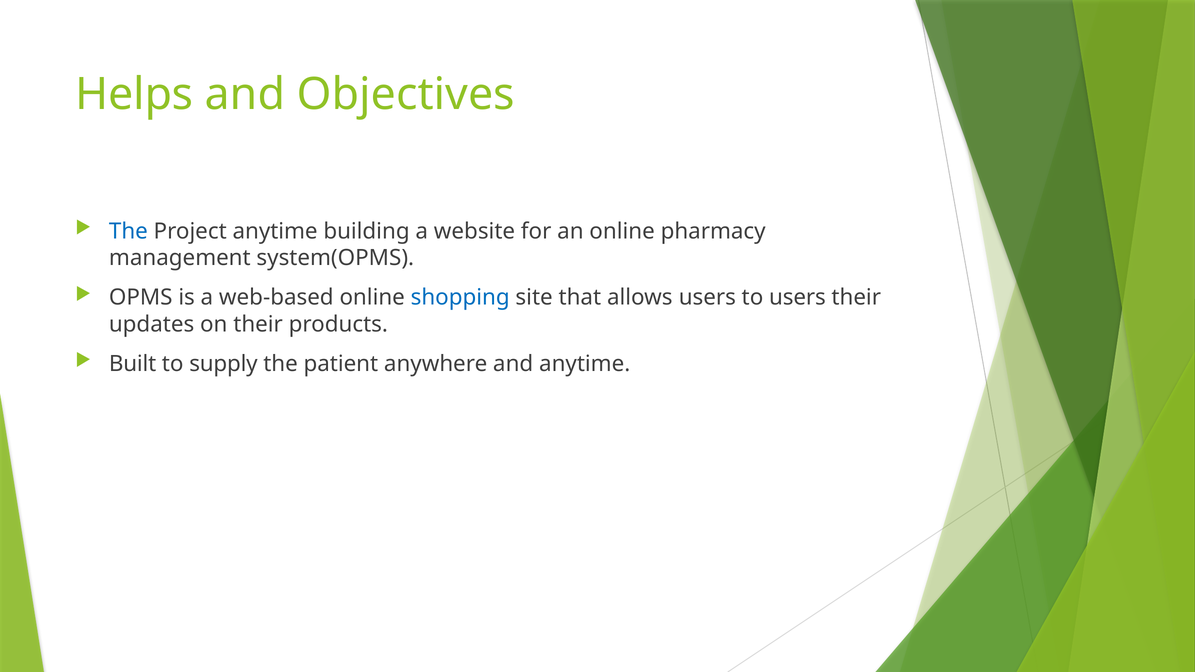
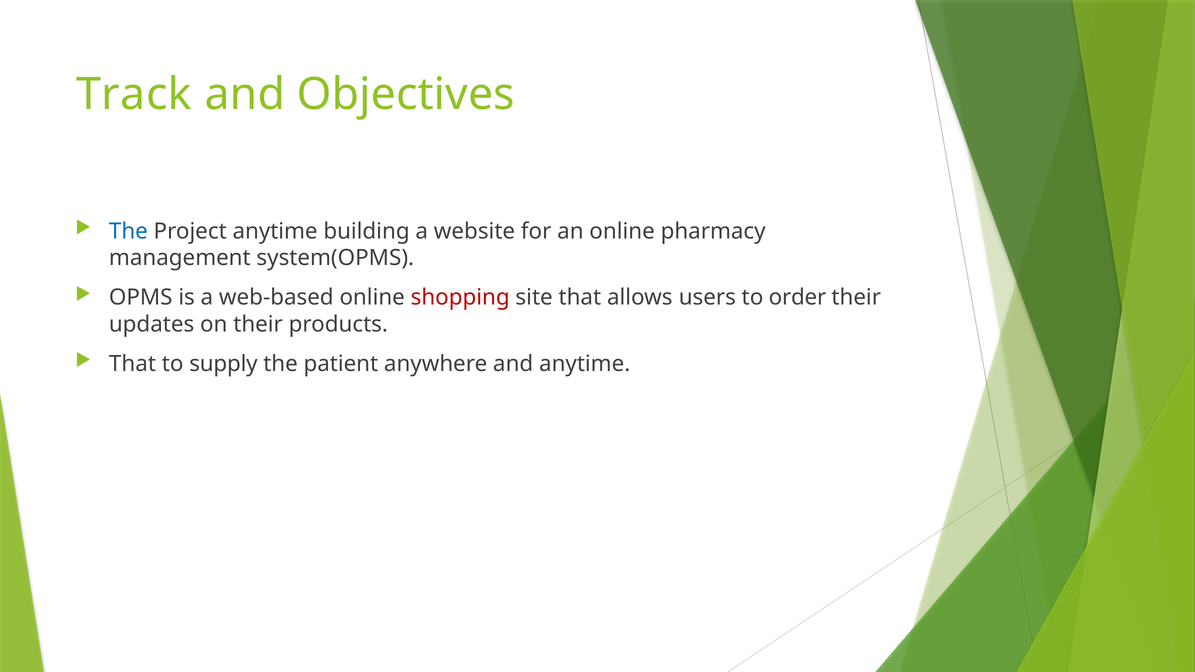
Helps: Helps -> Track
shopping colour: blue -> red
to users: users -> order
Built at (133, 364): Built -> That
